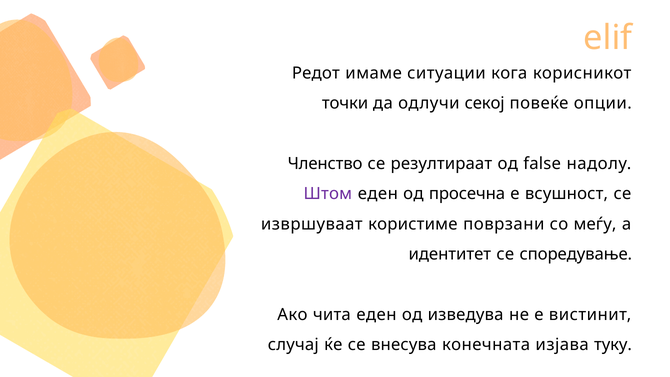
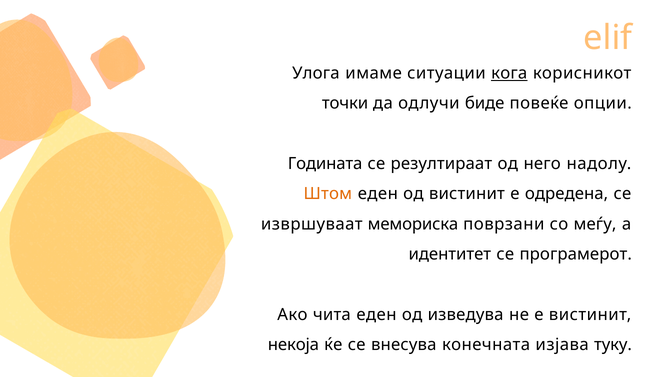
Редот: Редот -> Улога
кога underline: none -> present
секој: секој -> биде
Членство: Членство -> Годината
false: false -> него
Штом colour: purple -> orange
од просечна: просечна -> вистинит
всушност: всушност -> одредена
користиме: користиме -> мемориска
споредување: споредување -> програмерот
случај: случај -> некоја
